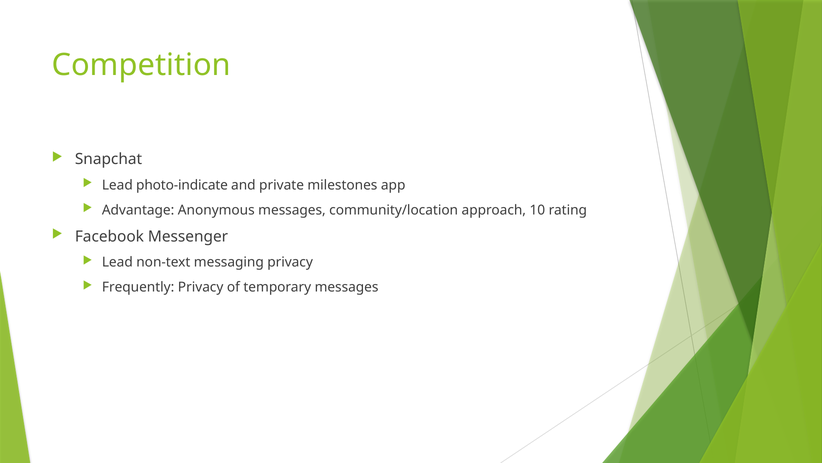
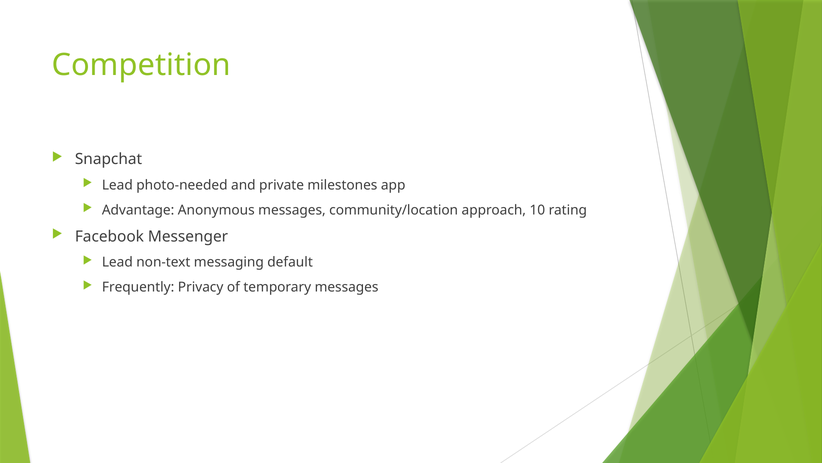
photo-indicate: photo-indicate -> photo-needed
messaging privacy: privacy -> default
